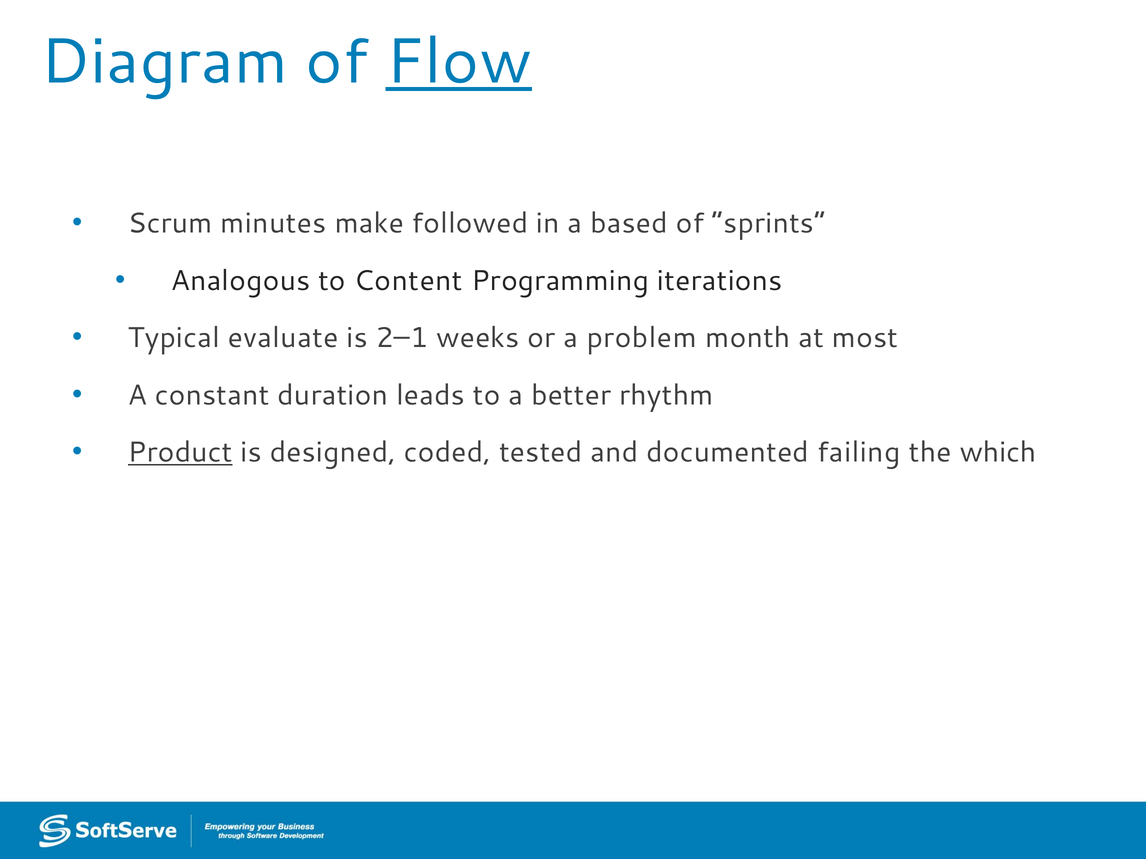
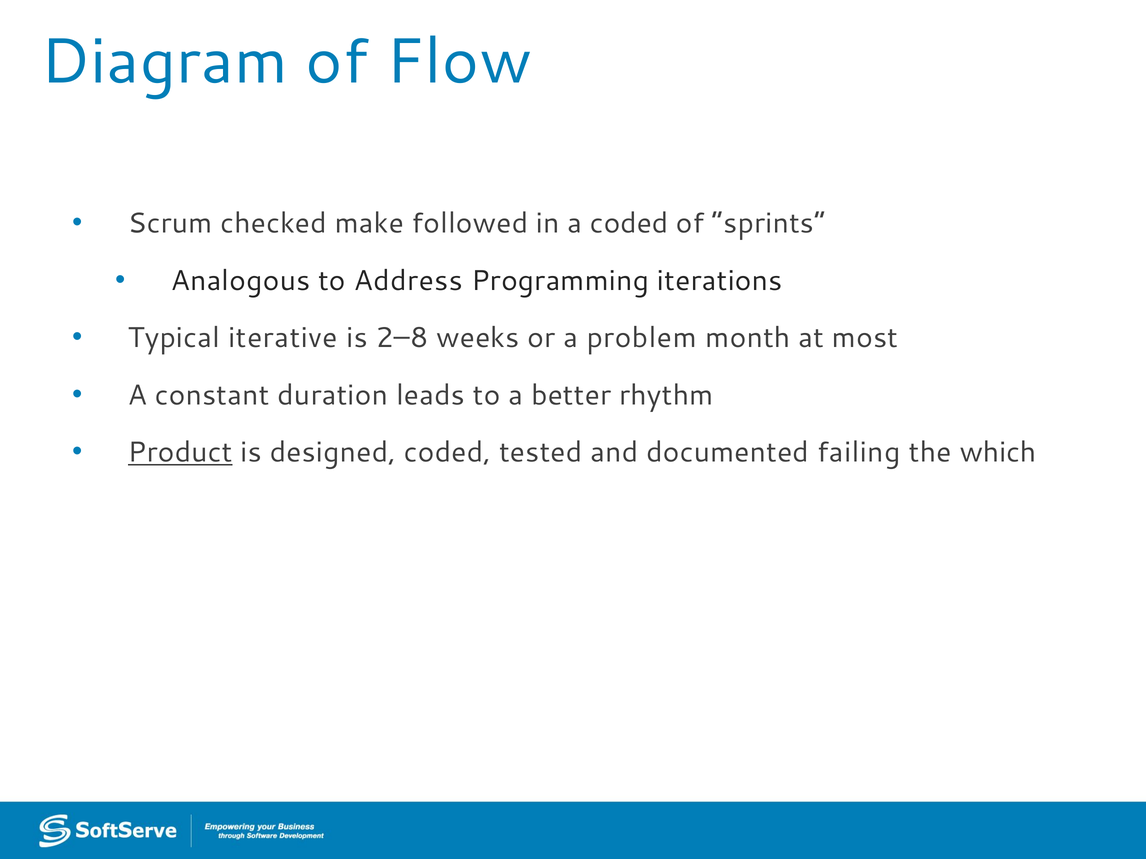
Flow underline: present -> none
minutes: minutes -> checked
a based: based -> coded
Content: Content -> Address
evaluate: evaluate -> iterative
2–1: 2–1 -> 2–8
